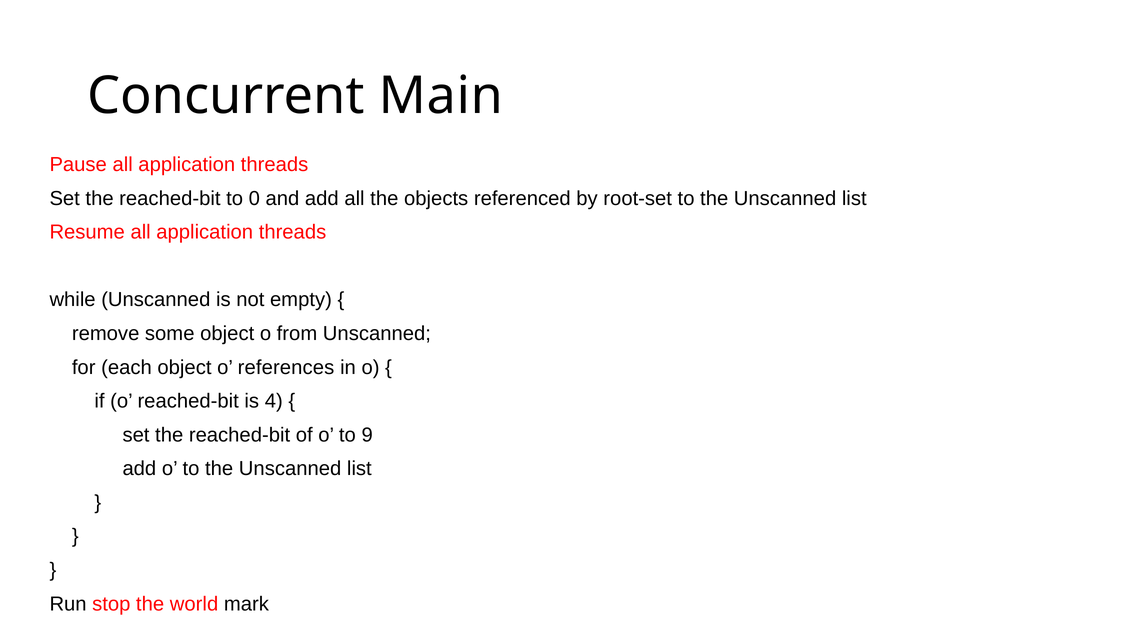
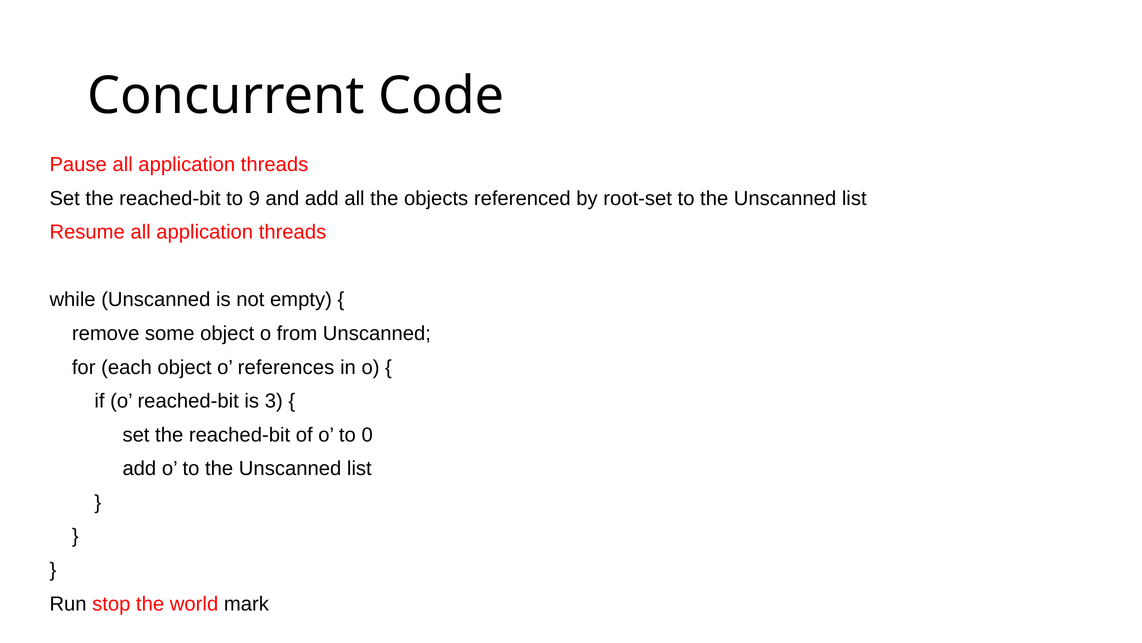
Main: Main -> Code
0: 0 -> 9
4: 4 -> 3
9: 9 -> 0
